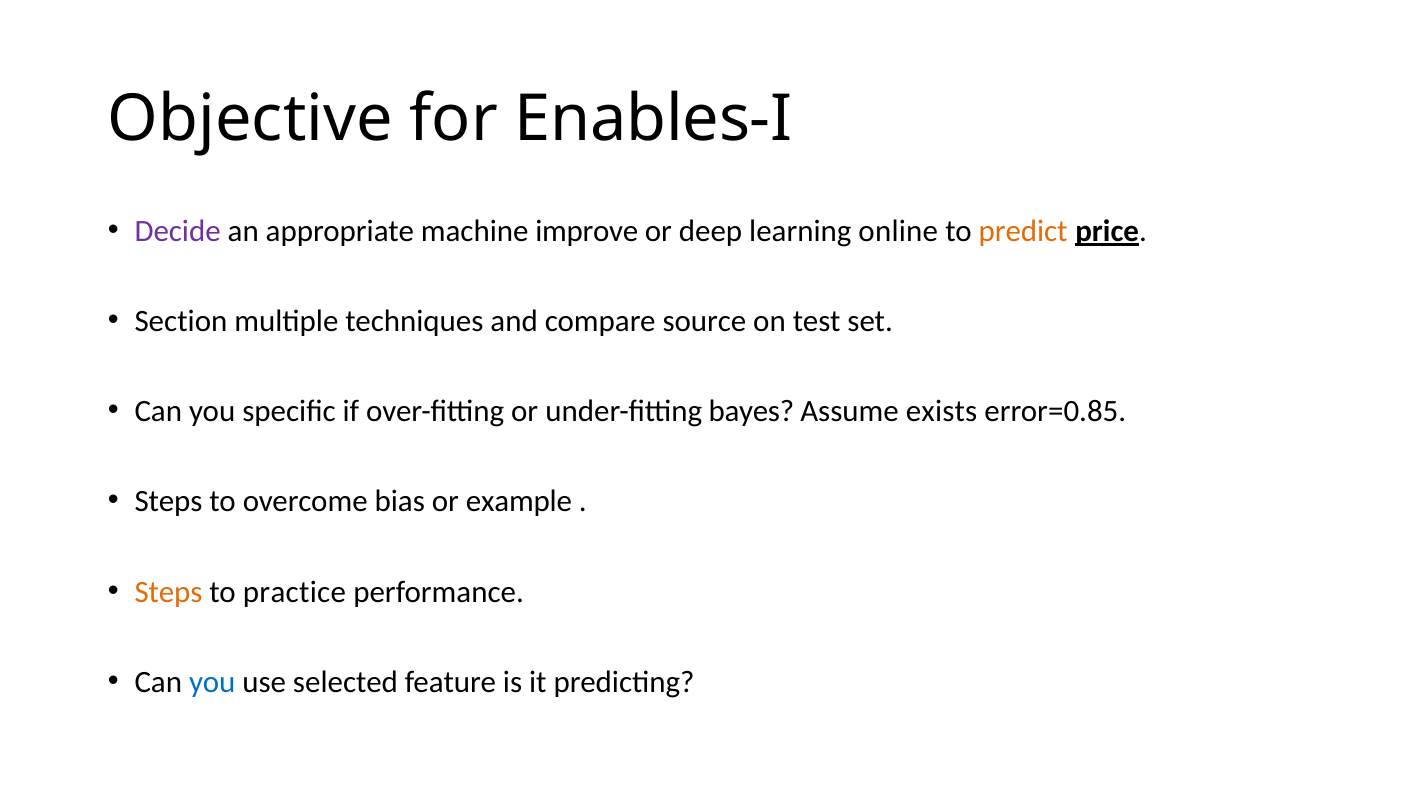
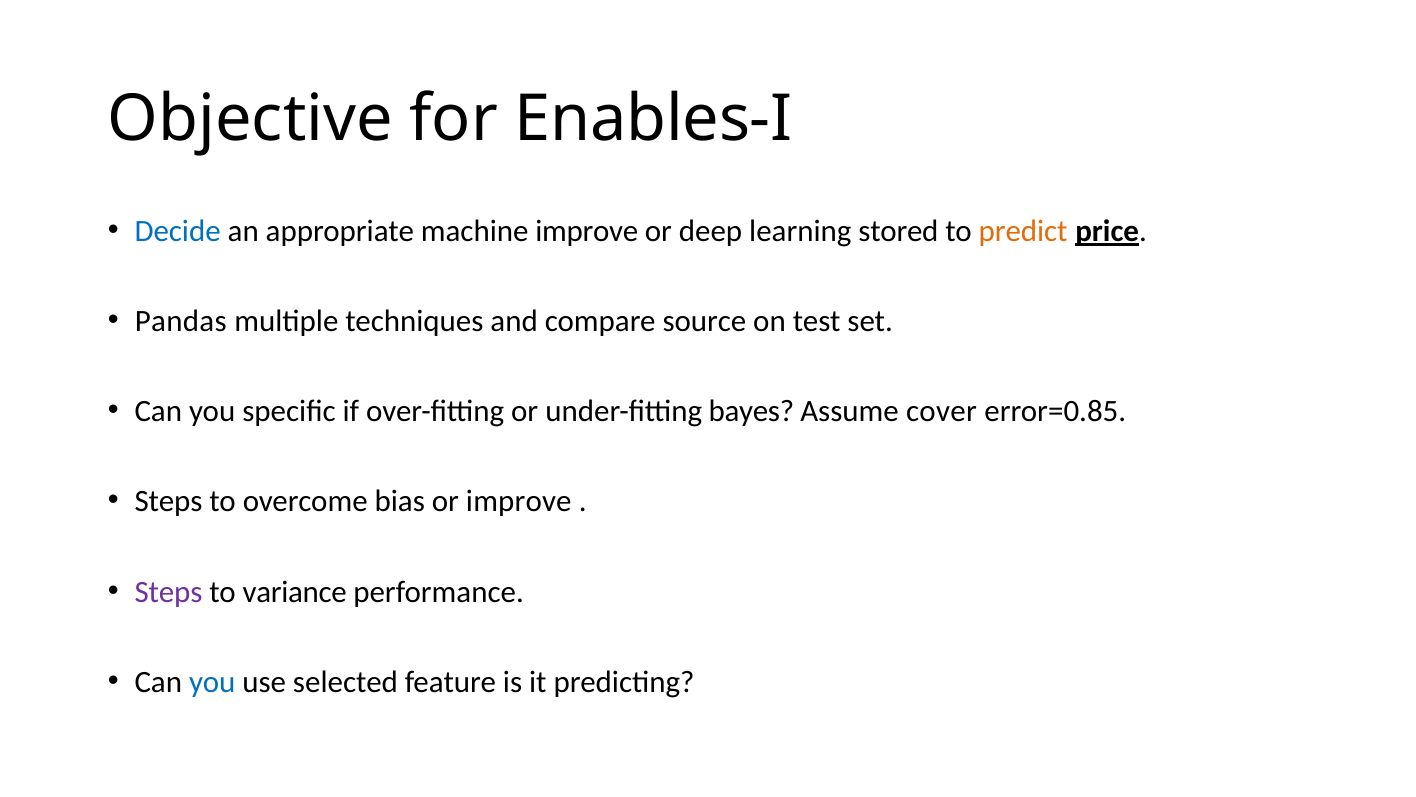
Decide colour: purple -> blue
online: online -> stored
Section: Section -> Pandas
exists: exists -> cover
or example: example -> improve
Steps at (169, 591) colour: orange -> purple
practice: practice -> variance
